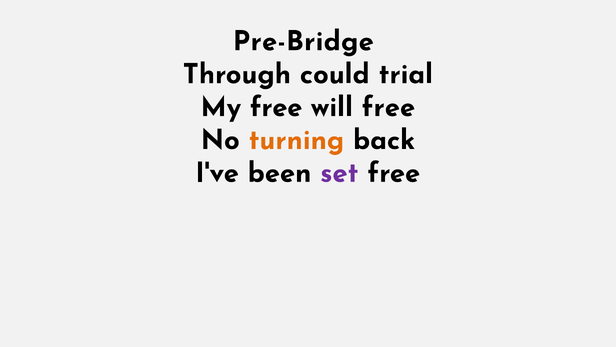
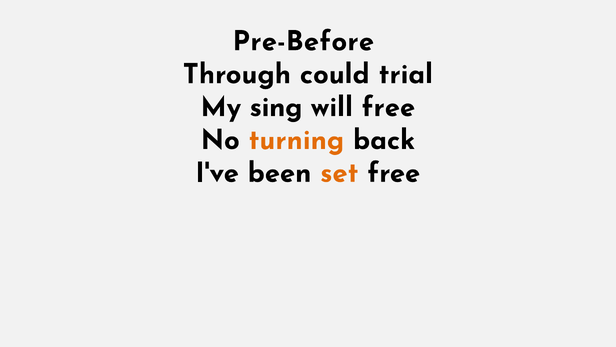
Pre-Bridge: Pre-Bridge -> Pre-Before
My free: free -> sing
set colour: purple -> orange
